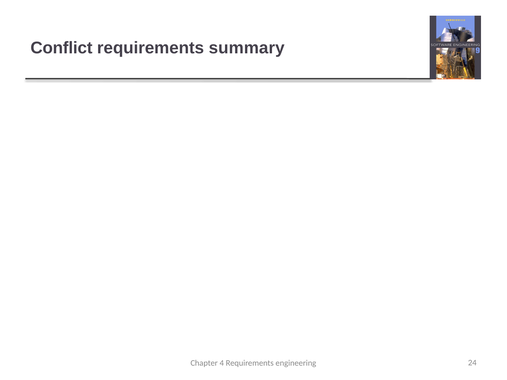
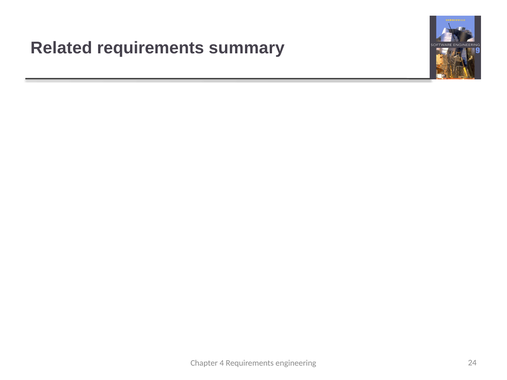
Conflict: Conflict -> Related
